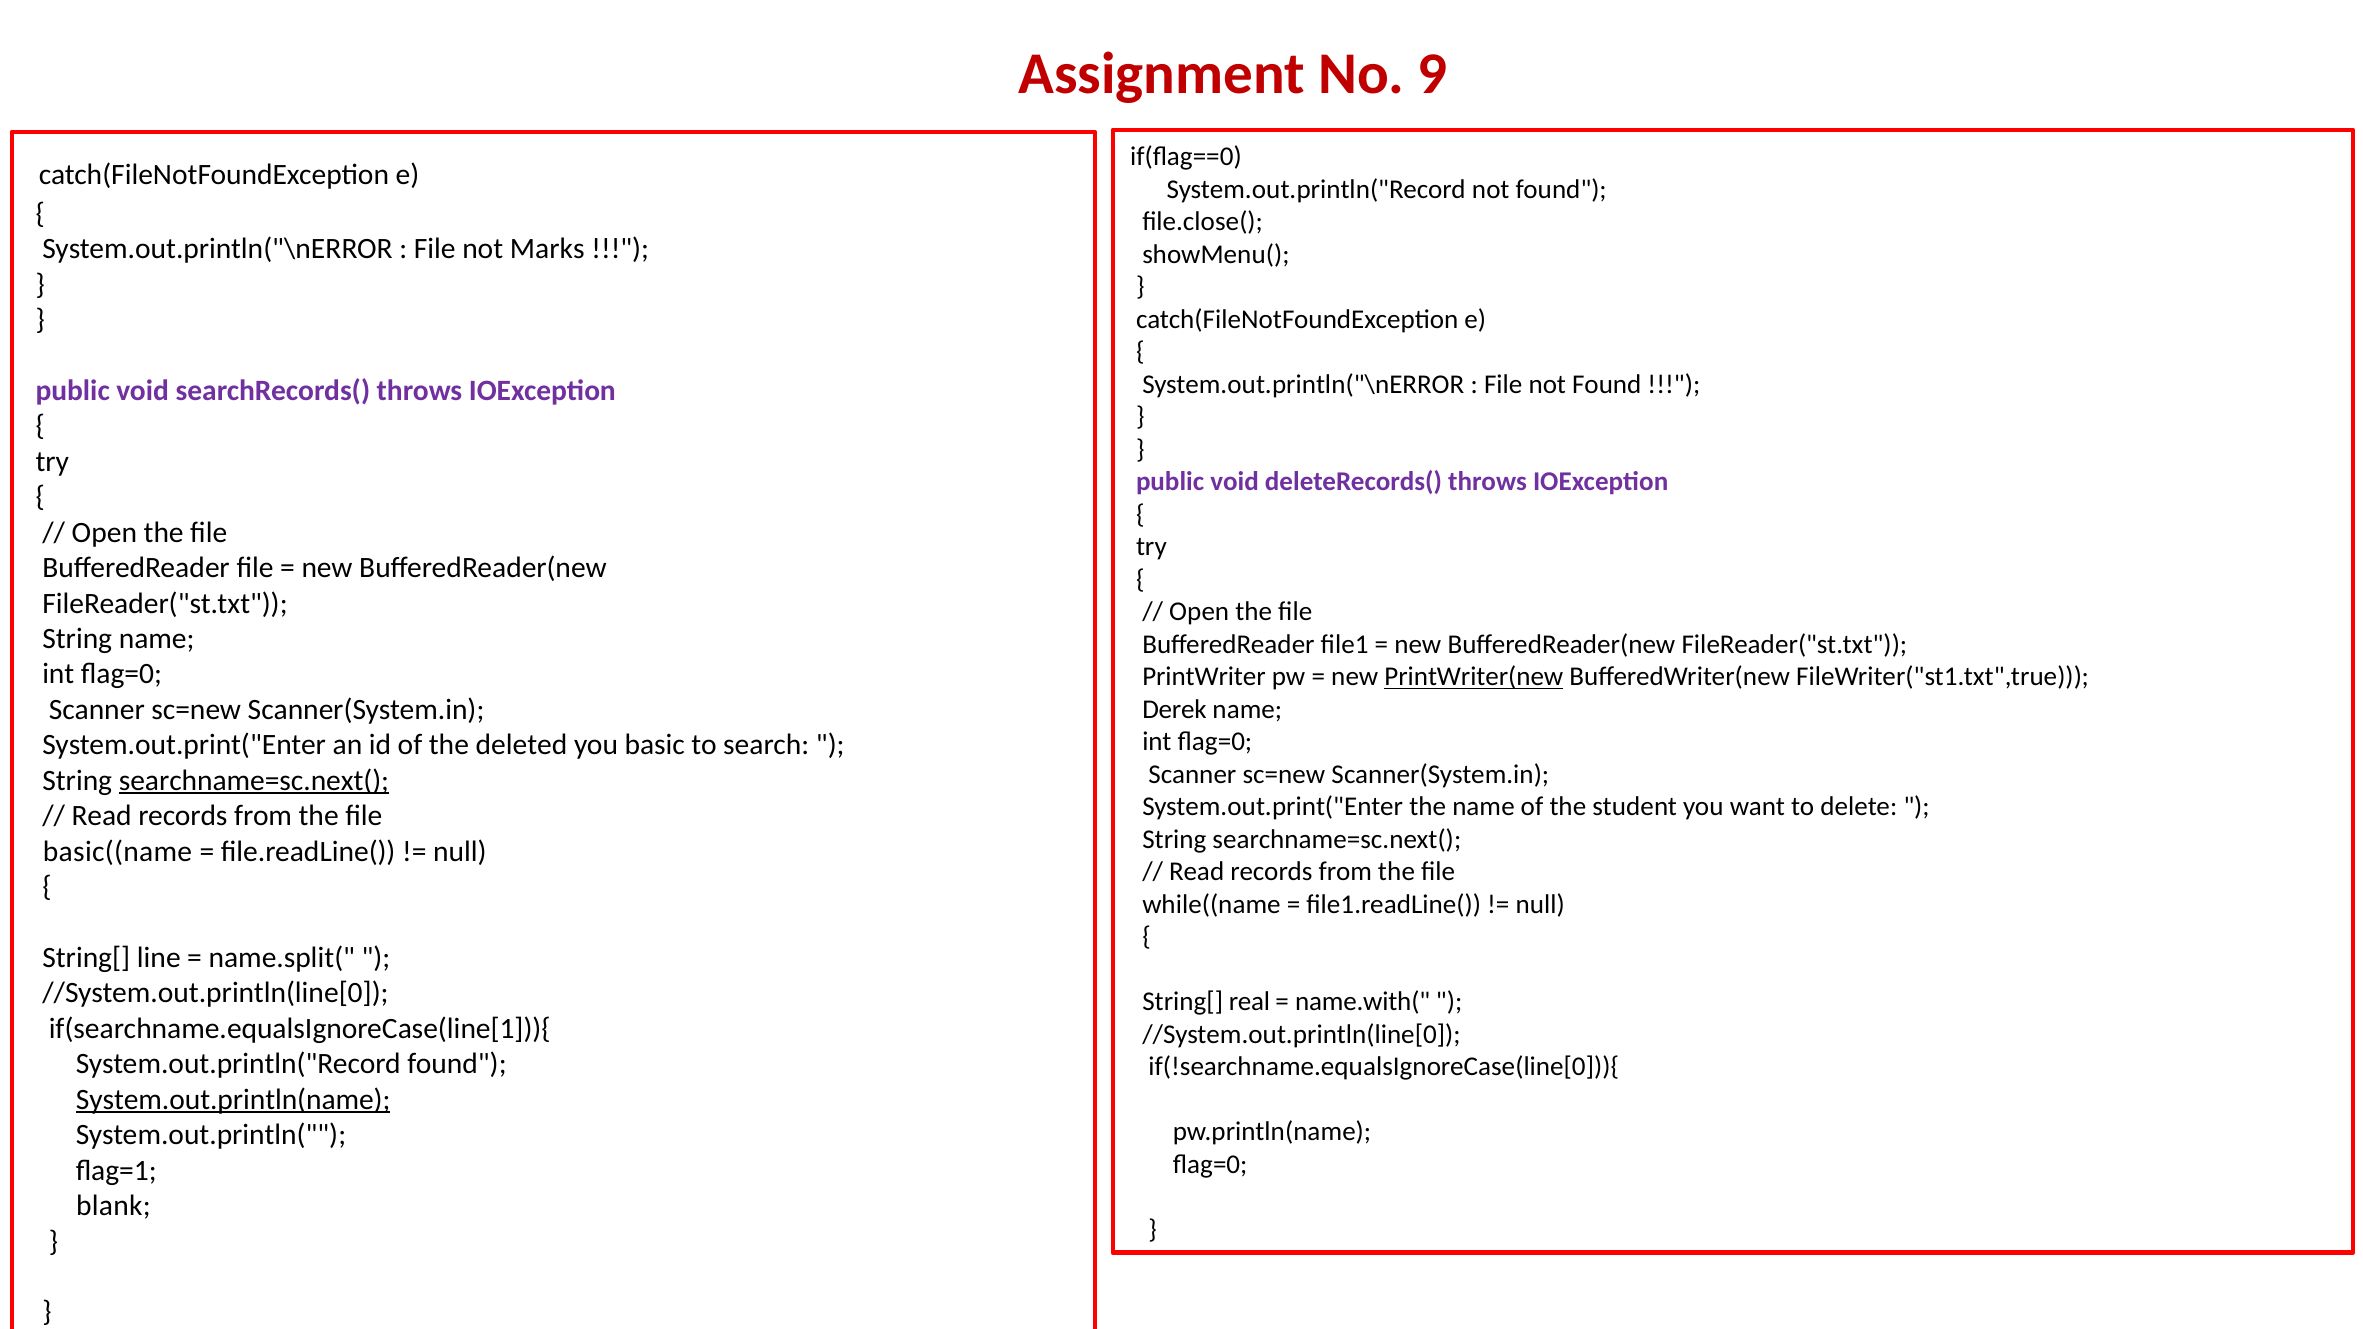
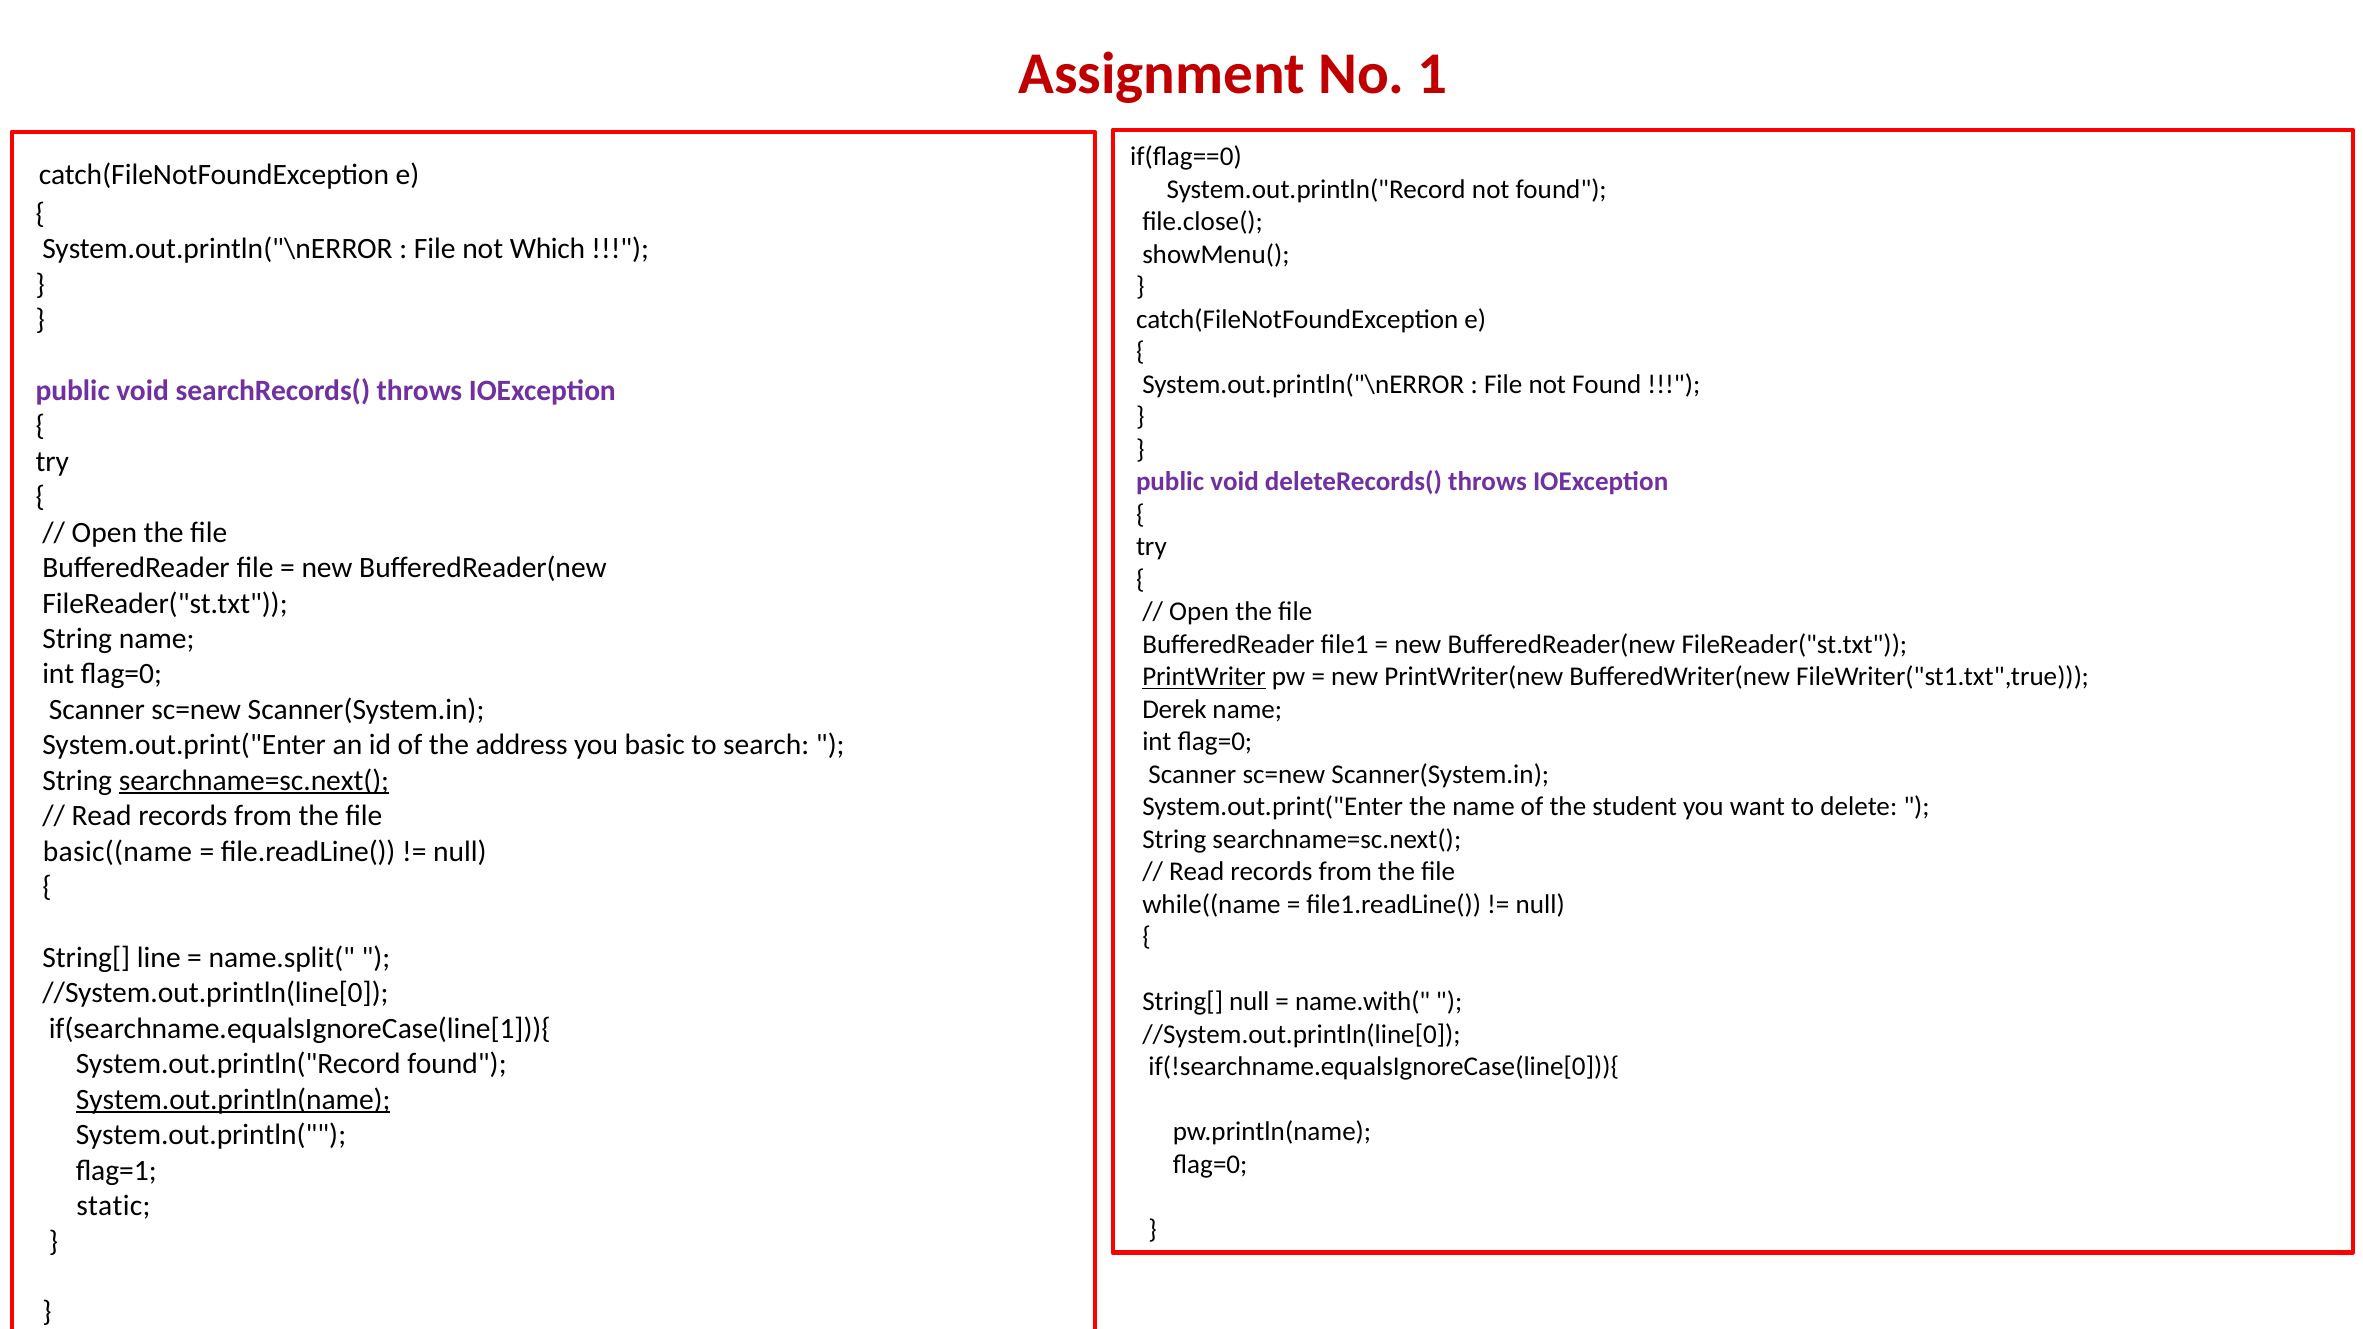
9: 9 -> 1
Marks: Marks -> Which
PrintWriter underline: none -> present
PrintWriter(new underline: present -> none
deleted: deleted -> address
String[ real: real -> null
blank: blank -> static
